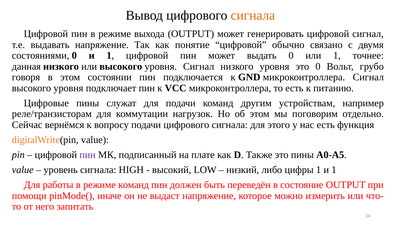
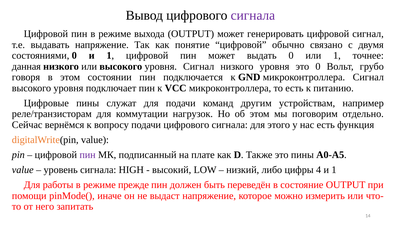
сигнала at (253, 16) colour: orange -> purple
цифры 1: 1 -> 4
режиме команд: команд -> прежде
